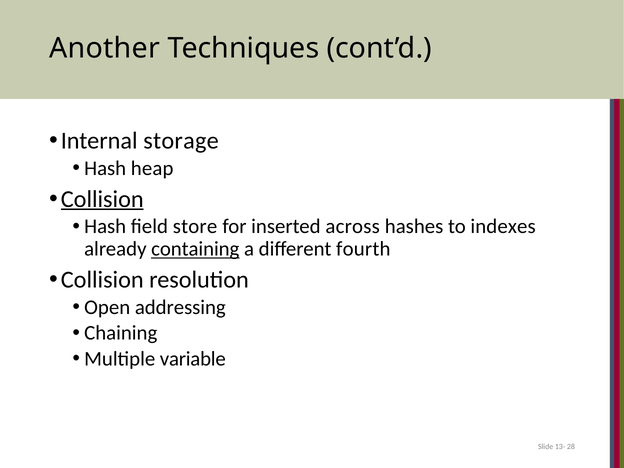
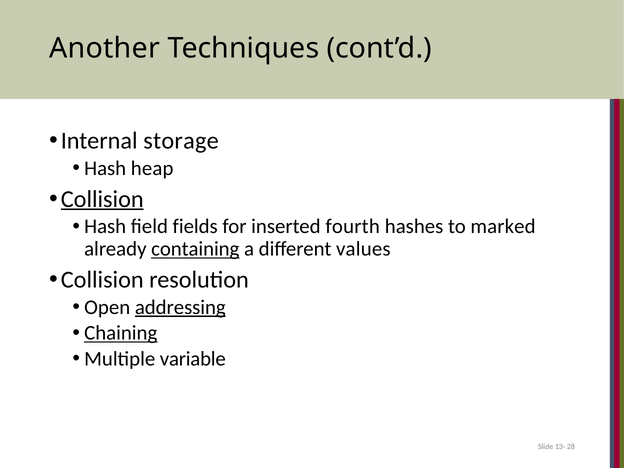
store: store -> fields
across: across -> fourth
indexes: indexes -> marked
fourth: fourth -> values
addressing underline: none -> present
Chaining underline: none -> present
